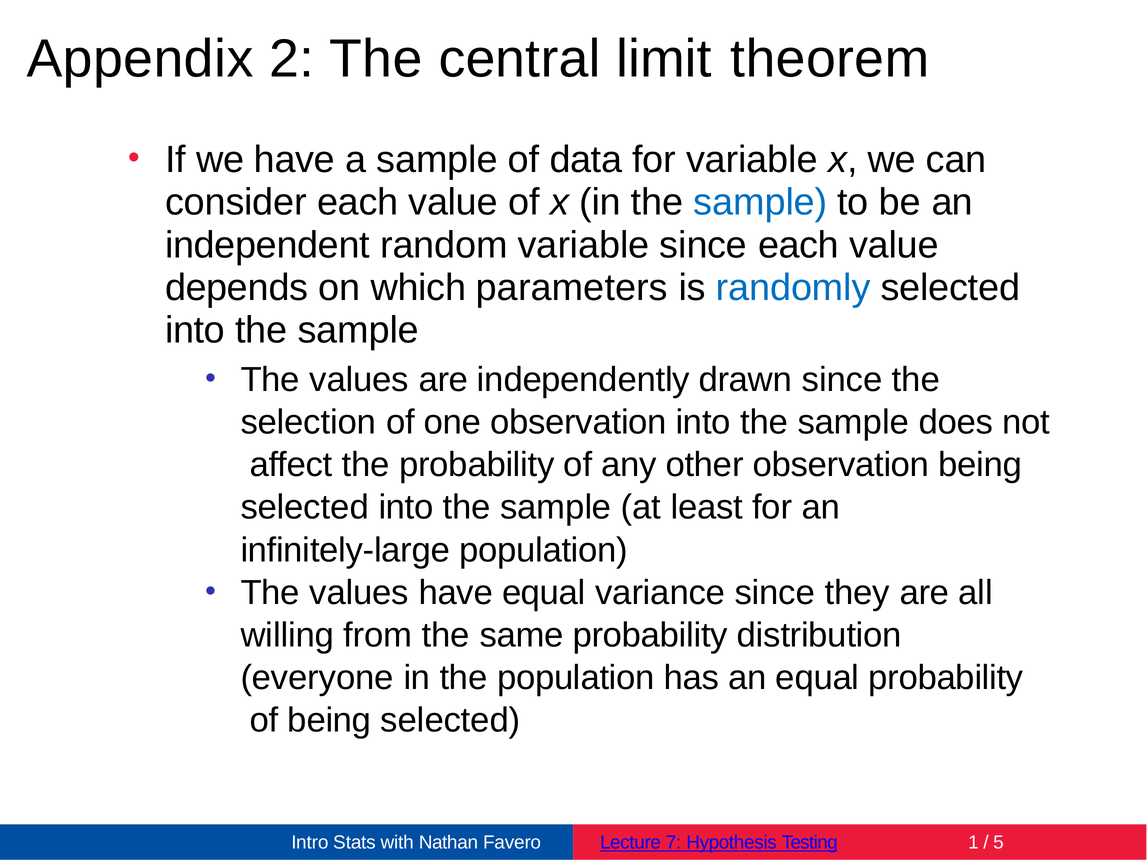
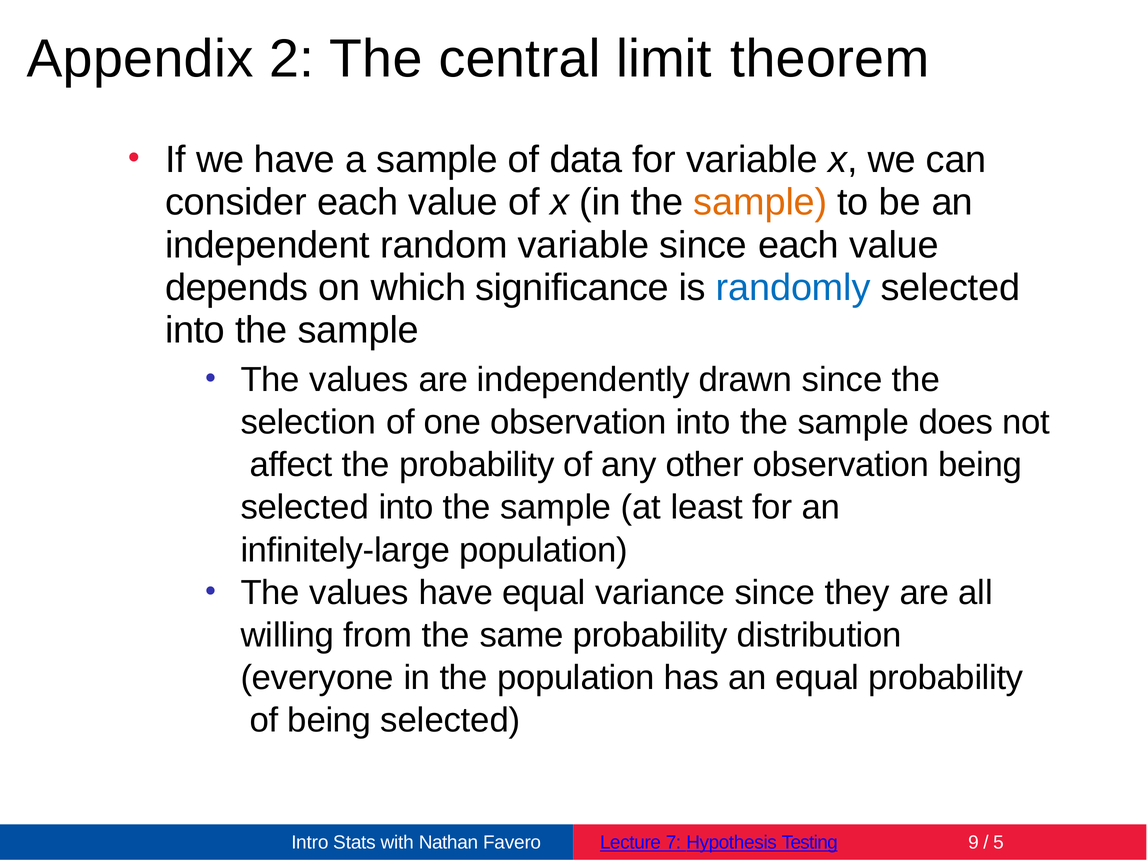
sample at (760, 202) colour: blue -> orange
parameters: parameters -> significance
1: 1 -> 9
